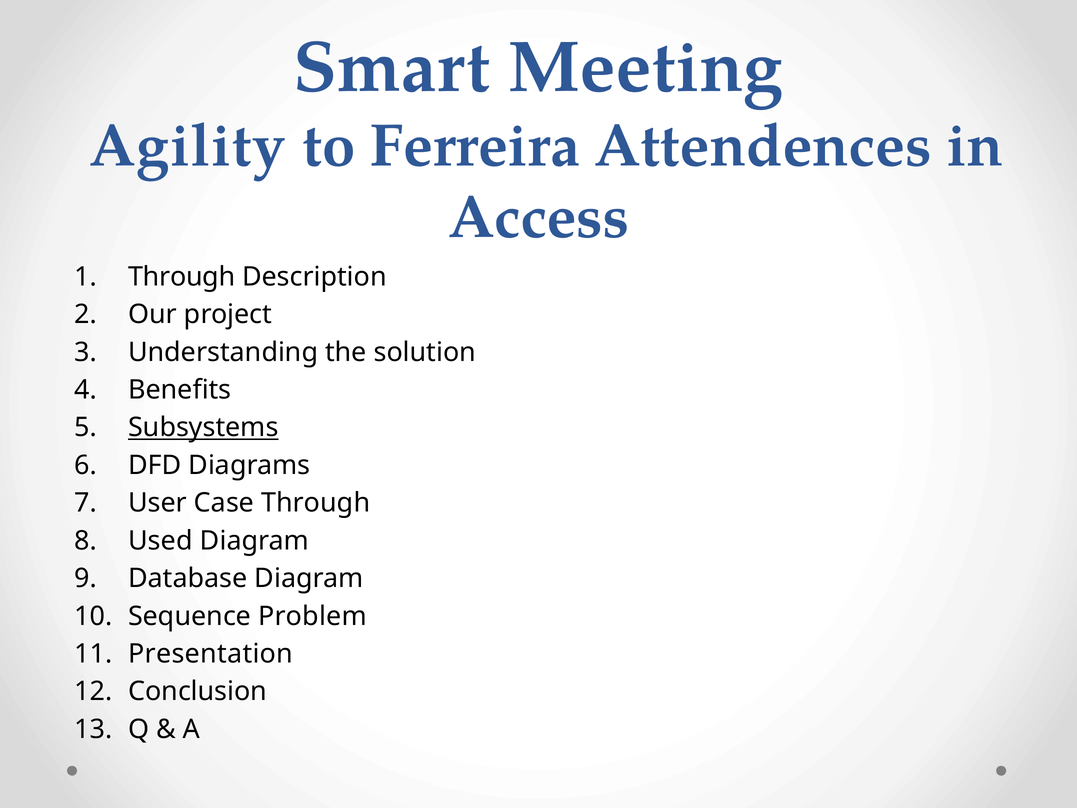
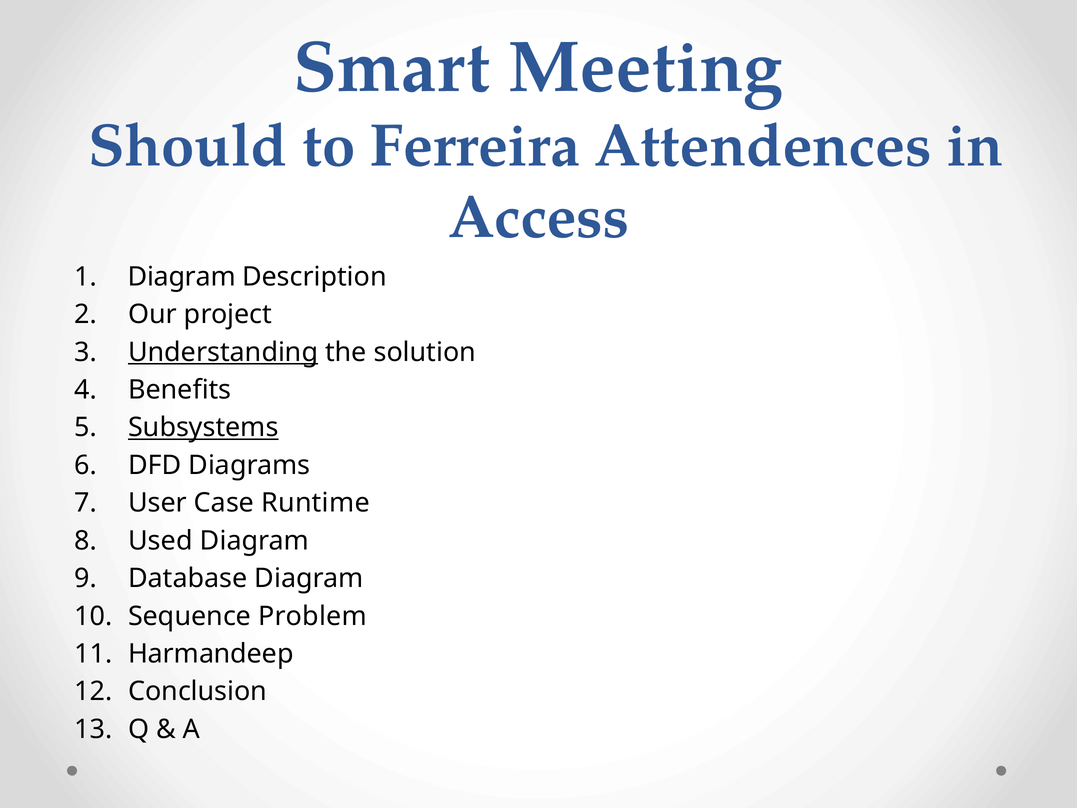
Agility: Agility -> Should
Through at (182, 277): Through -> Diagram
Understanding underline: none -> present
Case Through: Through -> Runtime
Presentation: Presentation -> Harmandeep
